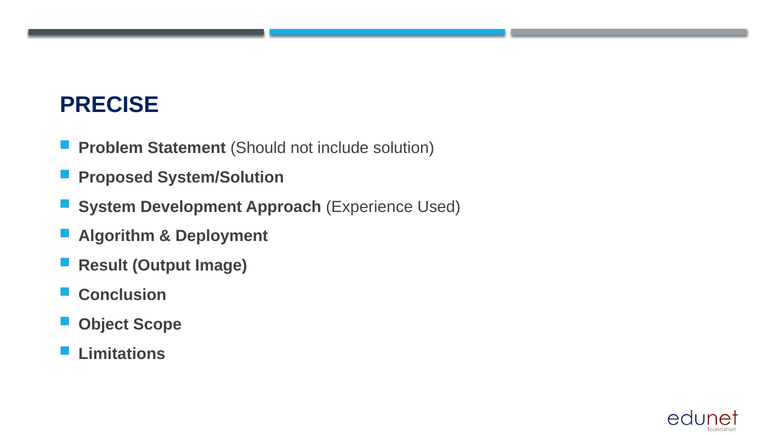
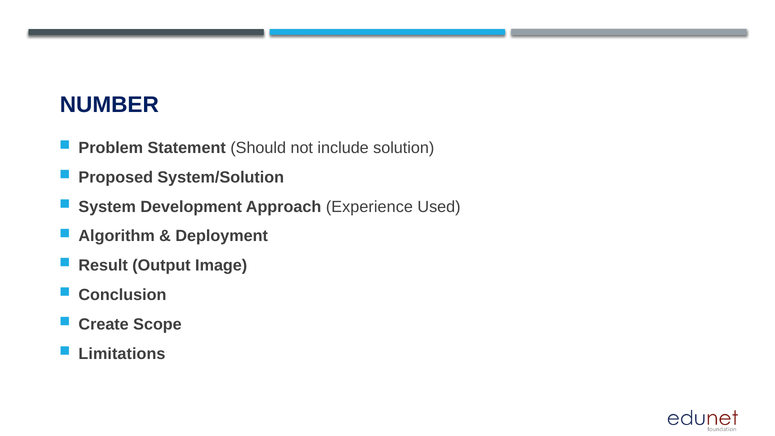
PRECISE: PRECISE -> NUMBER
Object: Object -> Create
